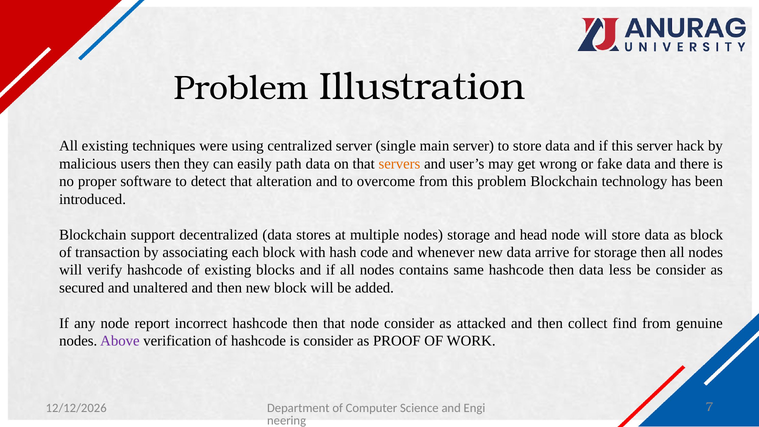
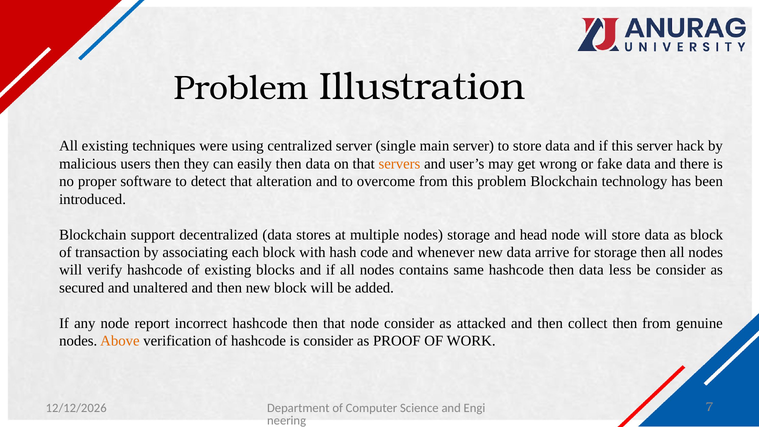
easily path: path -> then
collect find: find -> then
Above colour: purple -> orange
